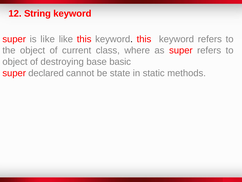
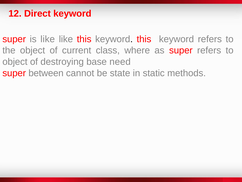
String: String -> Direct
basic: basic -> need
declared: declared -> between
